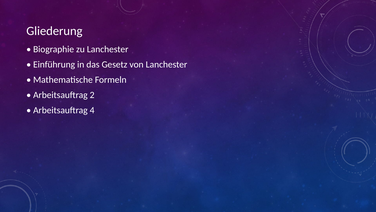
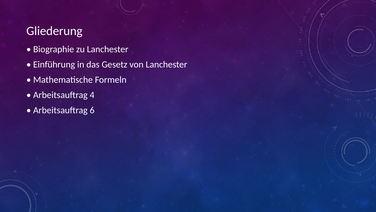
2: 2 -> 4
4: 4 -> 6
